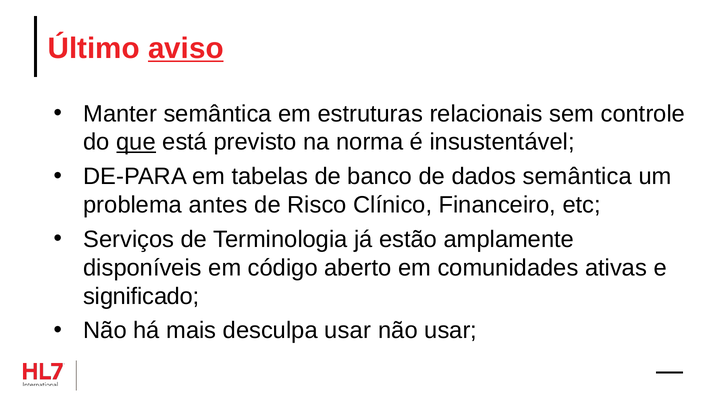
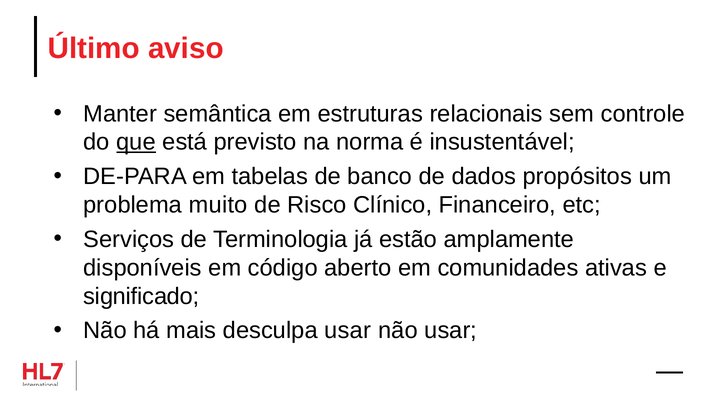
aviso underline: present -> none
dados semântica: semântica -> propósitos
antes: antes -> muito
